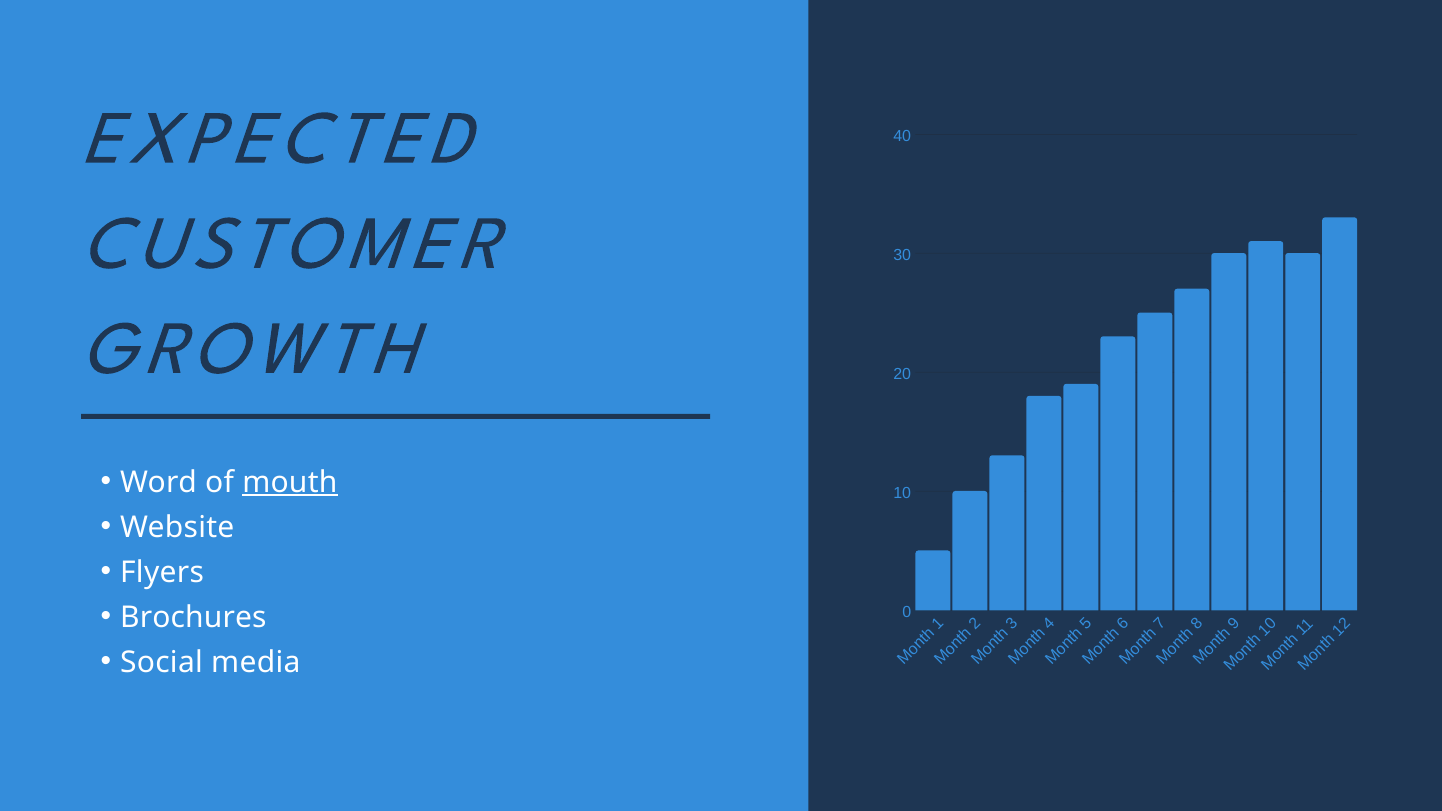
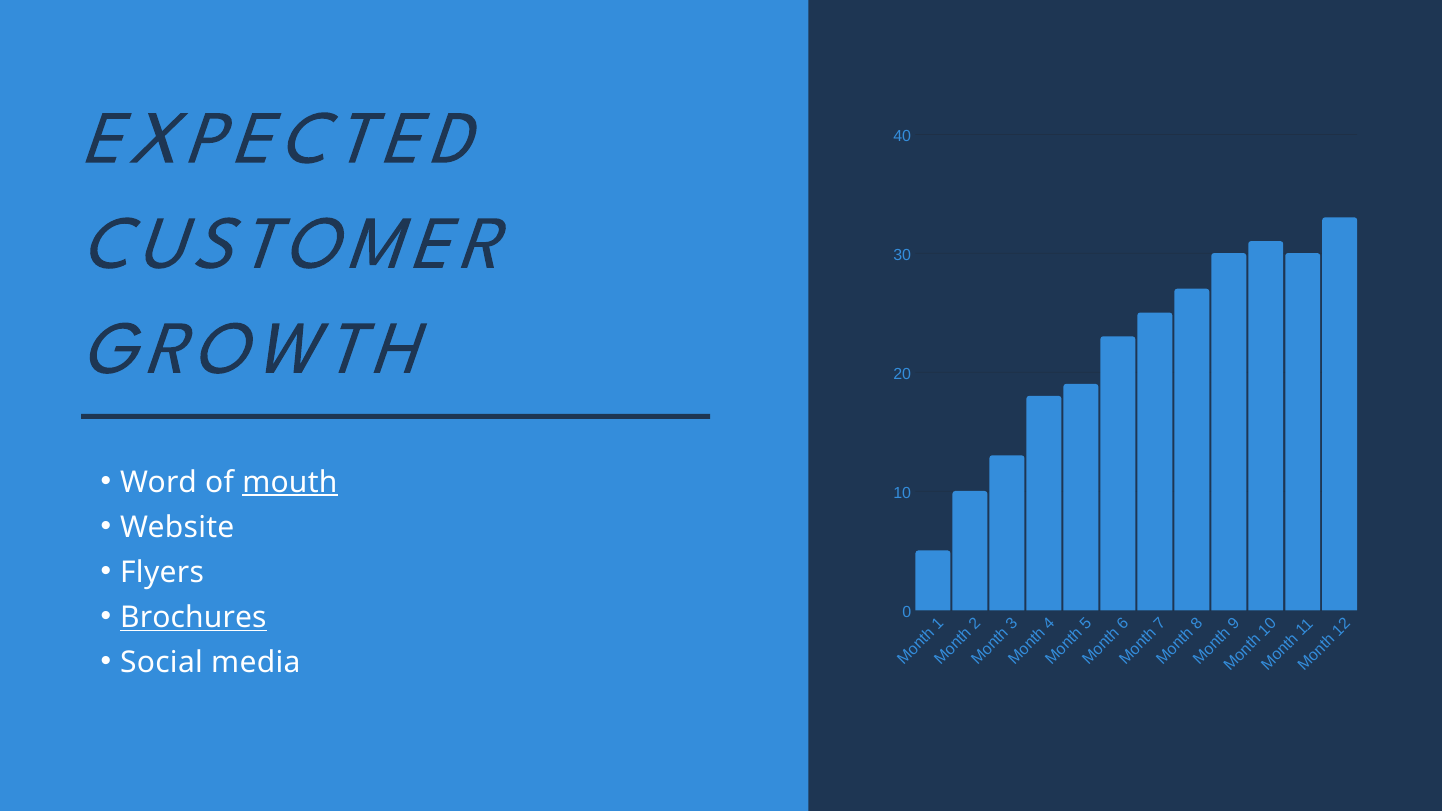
Brochures underline: none -> present
